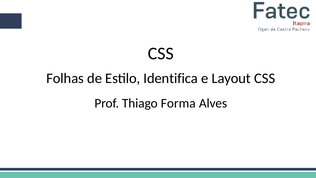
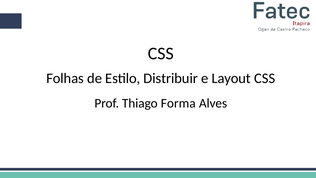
Identifica: Identifica -> Distribuir
